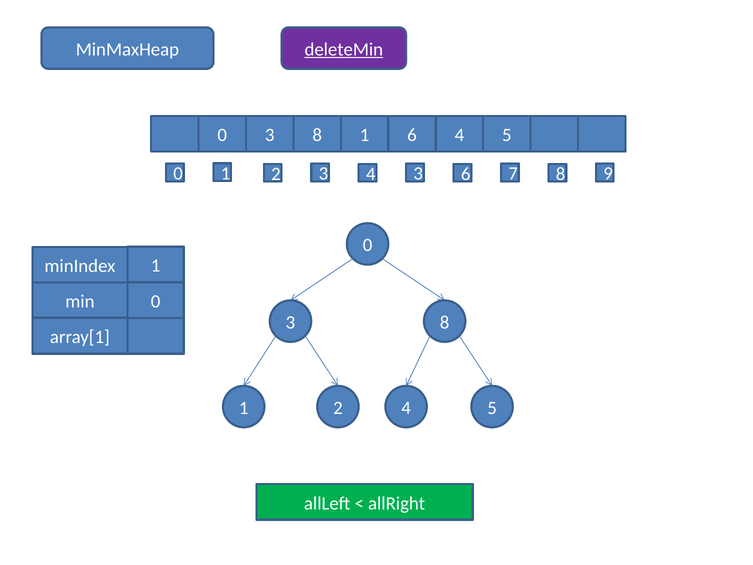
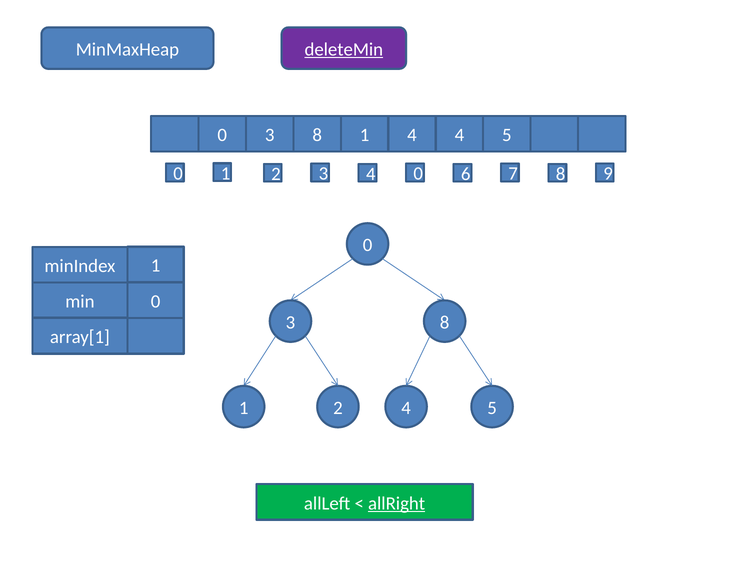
1 6: 6 -> 4
4 3: 3 -> 0
allRight underline: none -> present
